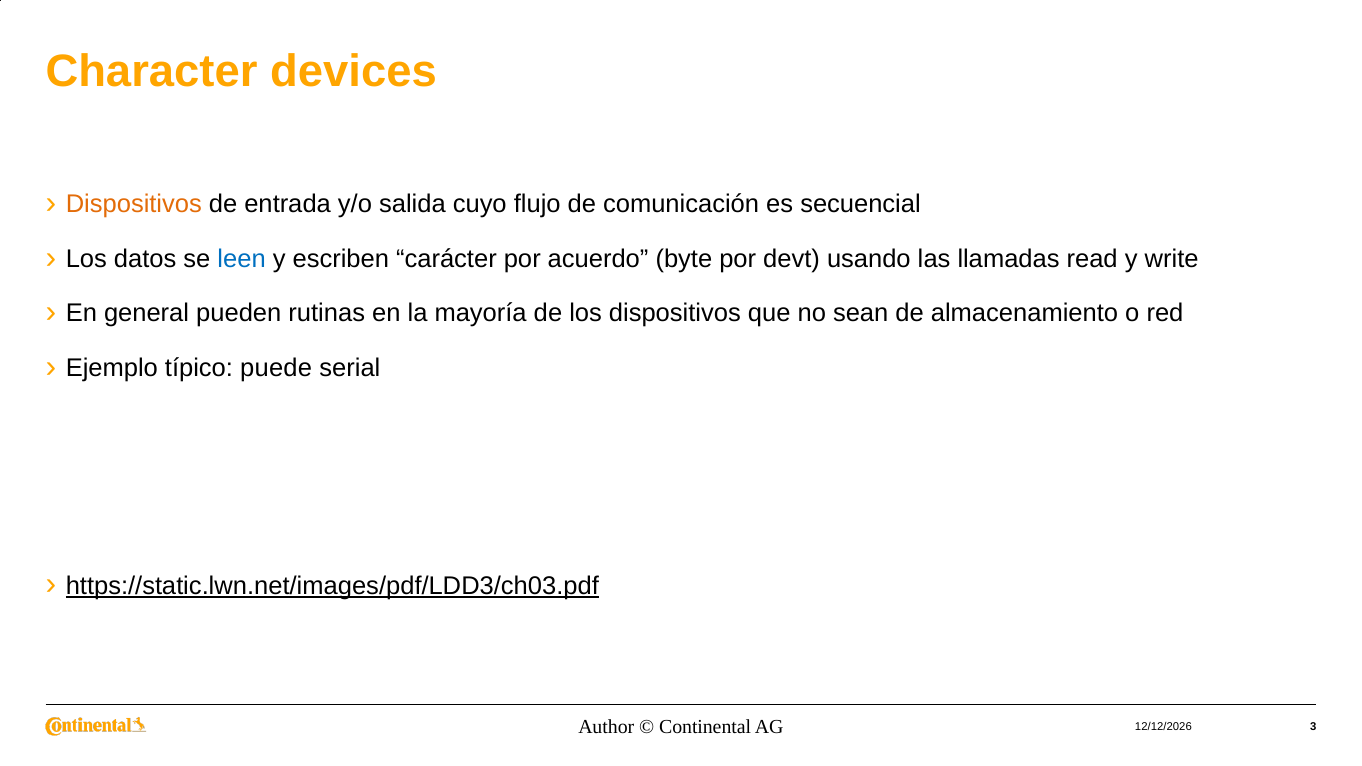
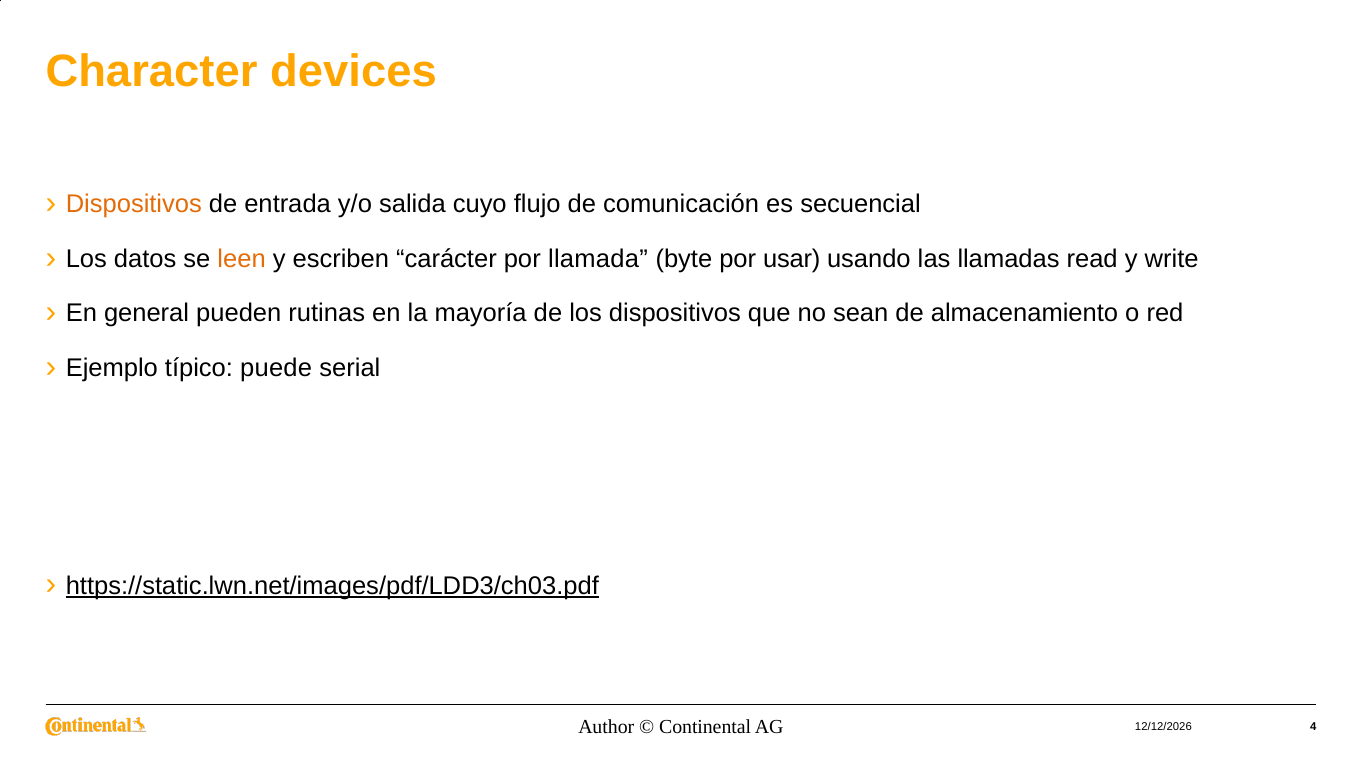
leen colour: blue -> orange
acuerdo: acuerdo -> llamada
devt: devt -> usar
3: 3 -> 4
